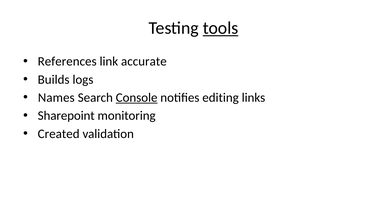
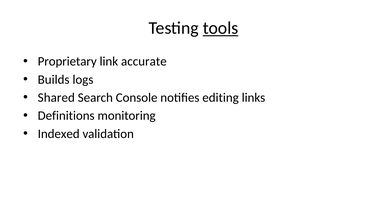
References: References -> Proprietary
Names: Names -> Shared
Console underline: present -> none
Sharepoint: Sharepoint -> Definitions
Created: Created -> Indexed
